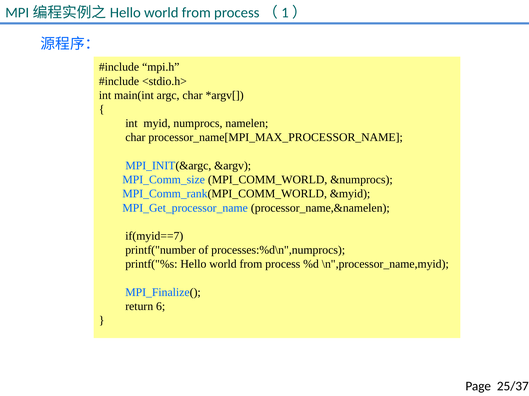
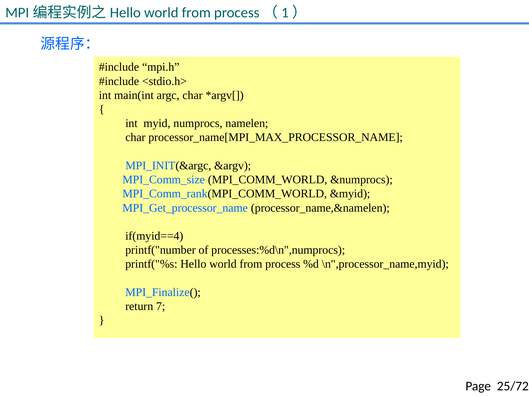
if(myid==7: if(myid==7 -> if(myid==4
6: 6 -> 7
25/37: 25/37 -> 25/72
